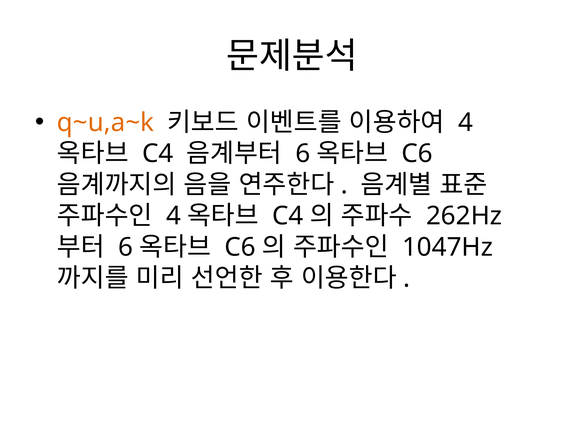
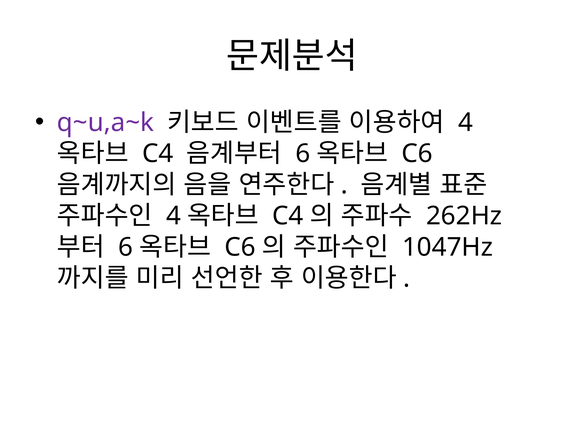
q~u,a~k colour: orange -> purple
